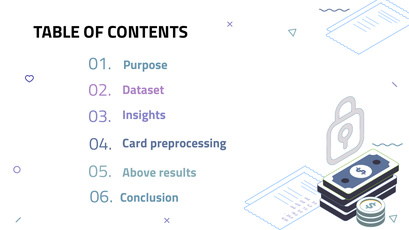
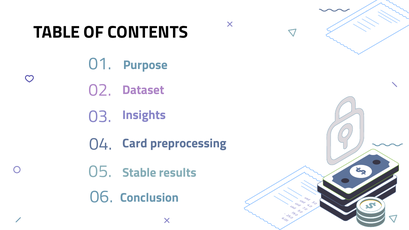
Above: Above -> Stable
